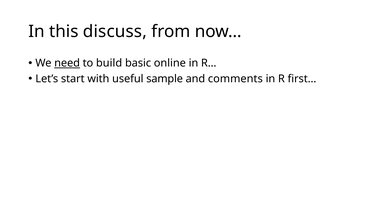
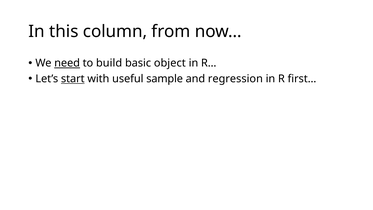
discuss: discuss -> column
online: online -> object
start underline: none -> present
comments: comments -> regression
